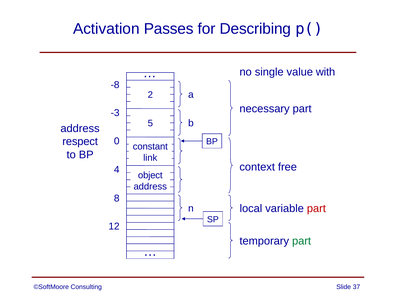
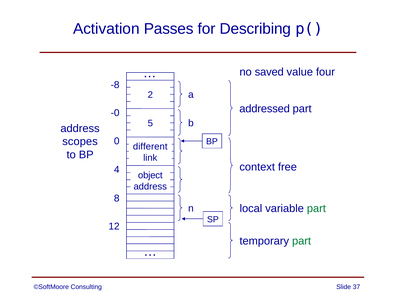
single: single -> saved
with: with -> four
necessary: necessary -> addressed
-3: -3 -> -0
respect: respect -> scopes
constant: constant -> different
part at (316, 208) colour: red -> green
